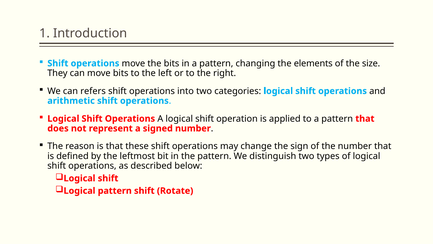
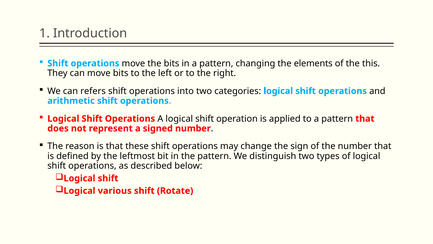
size: size -> this
Logical pattern: pattern -> various
